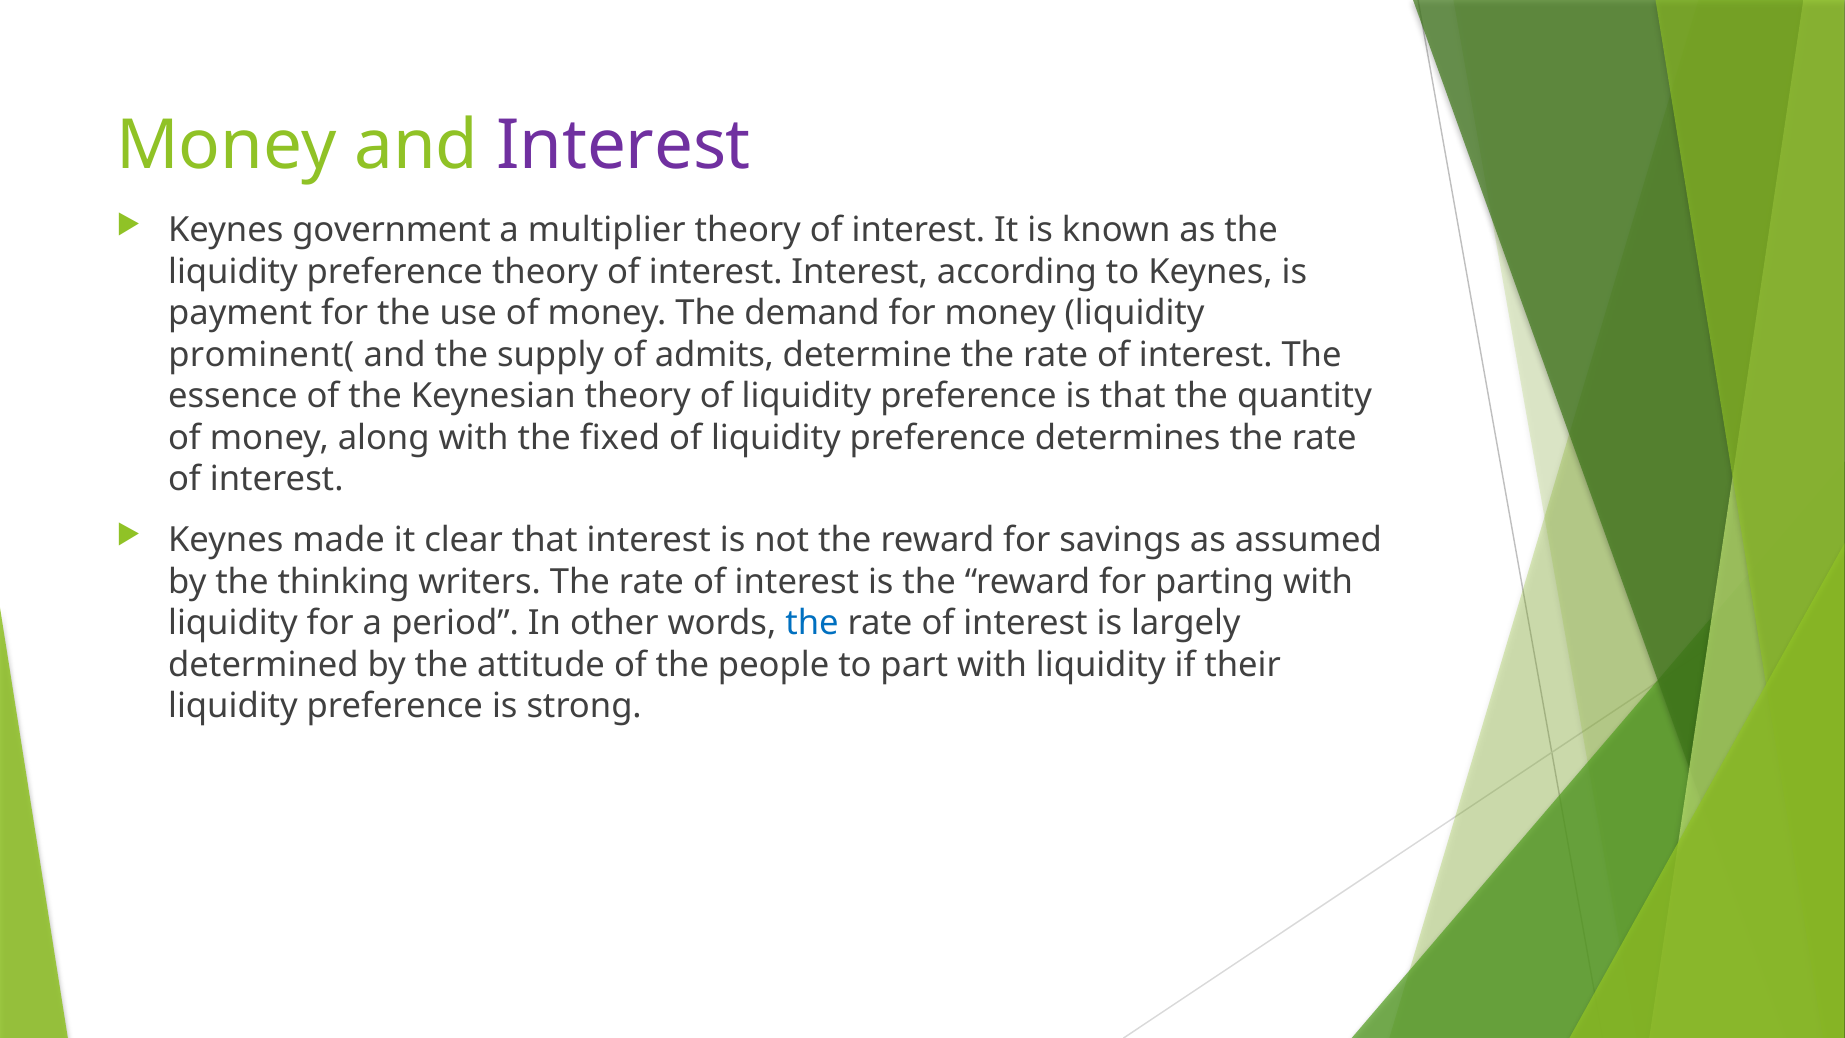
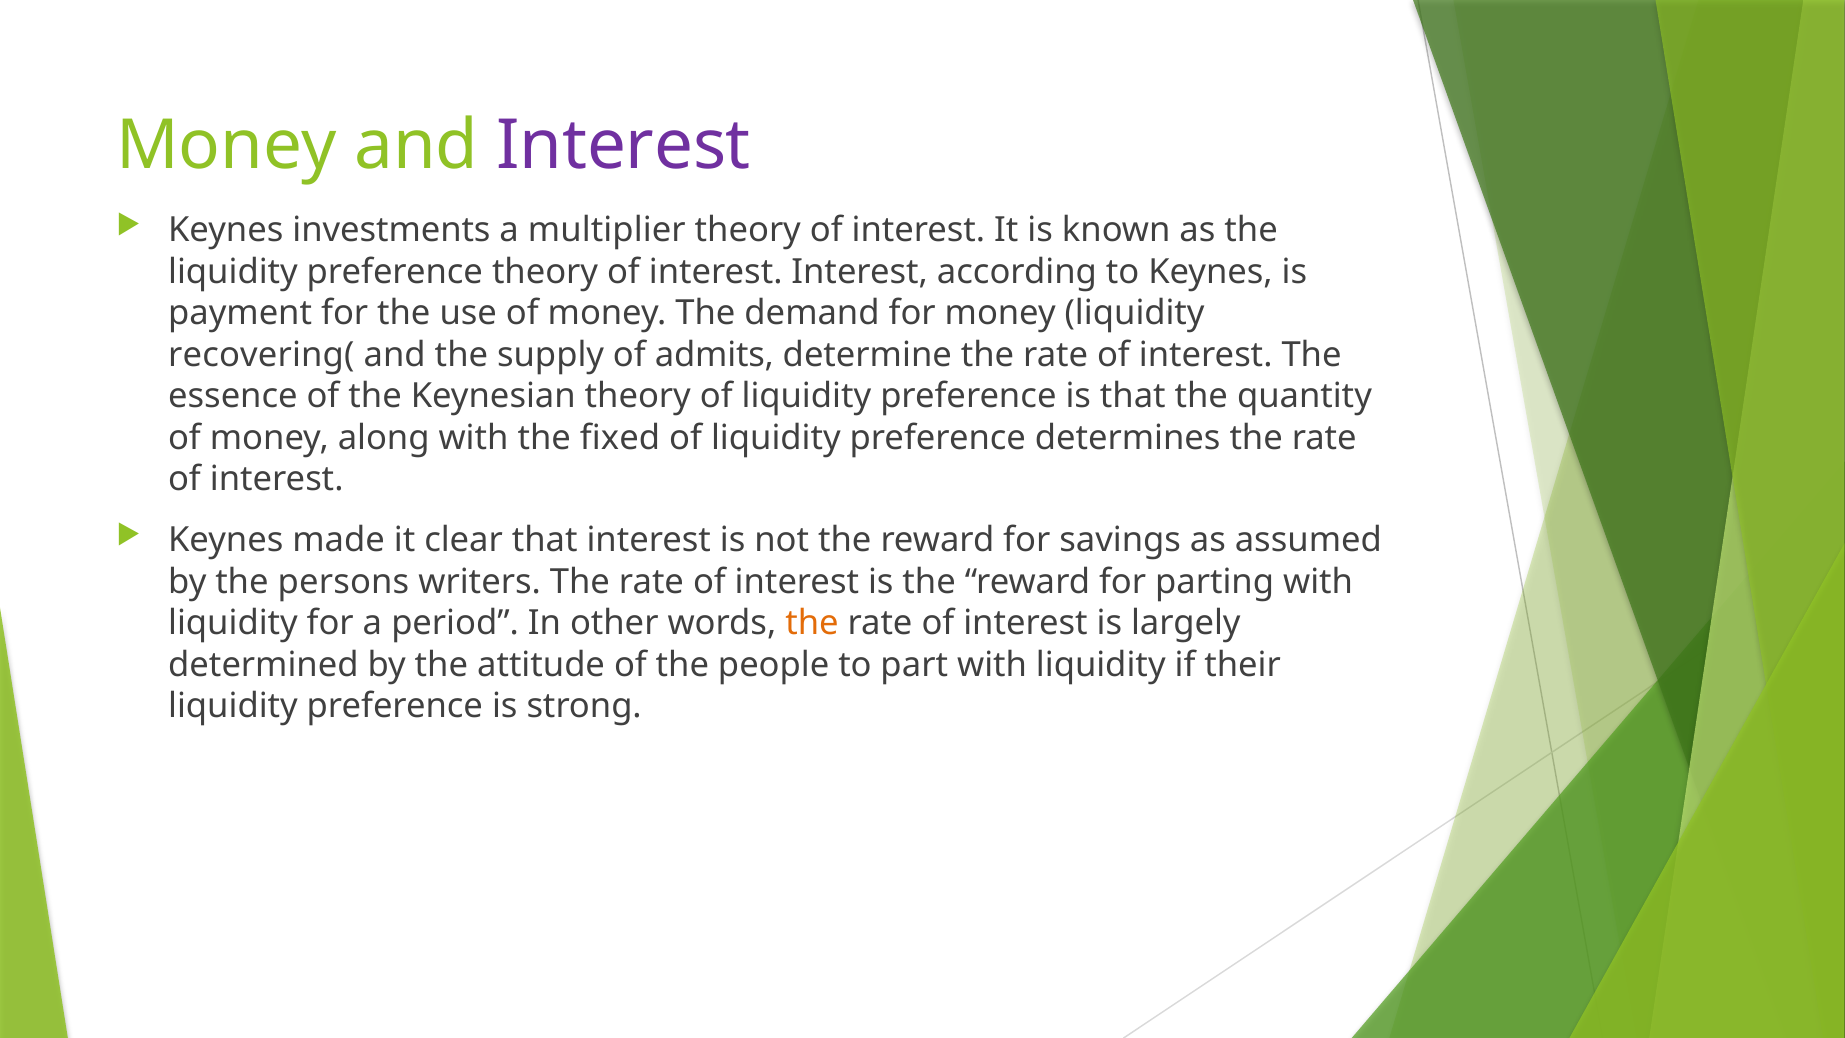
government: government -> investments
prominent(: prominent( -> recovering(
thinking: thinking -> persons
the at (812, 623) colour: blue -> orange
